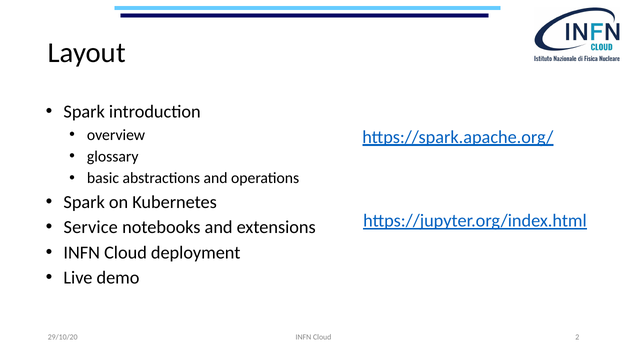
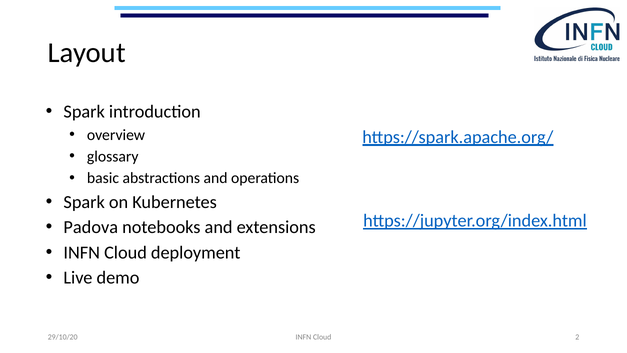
Service: Service -> Padova
